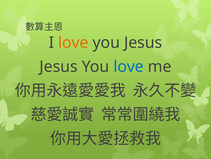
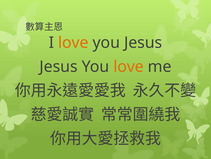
love at (129, 66) colour: blue -> orange
